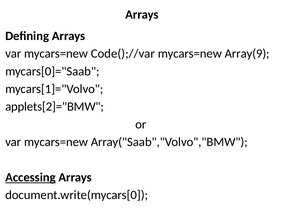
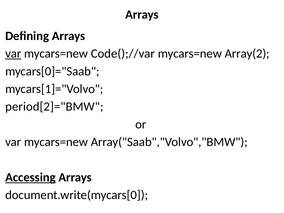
var at (13, 54) underline: none -> present
Array(9: Array(9 -> Array(2
applets[2]="BMW: applets[2]="BMW -> period[2]="BMW
